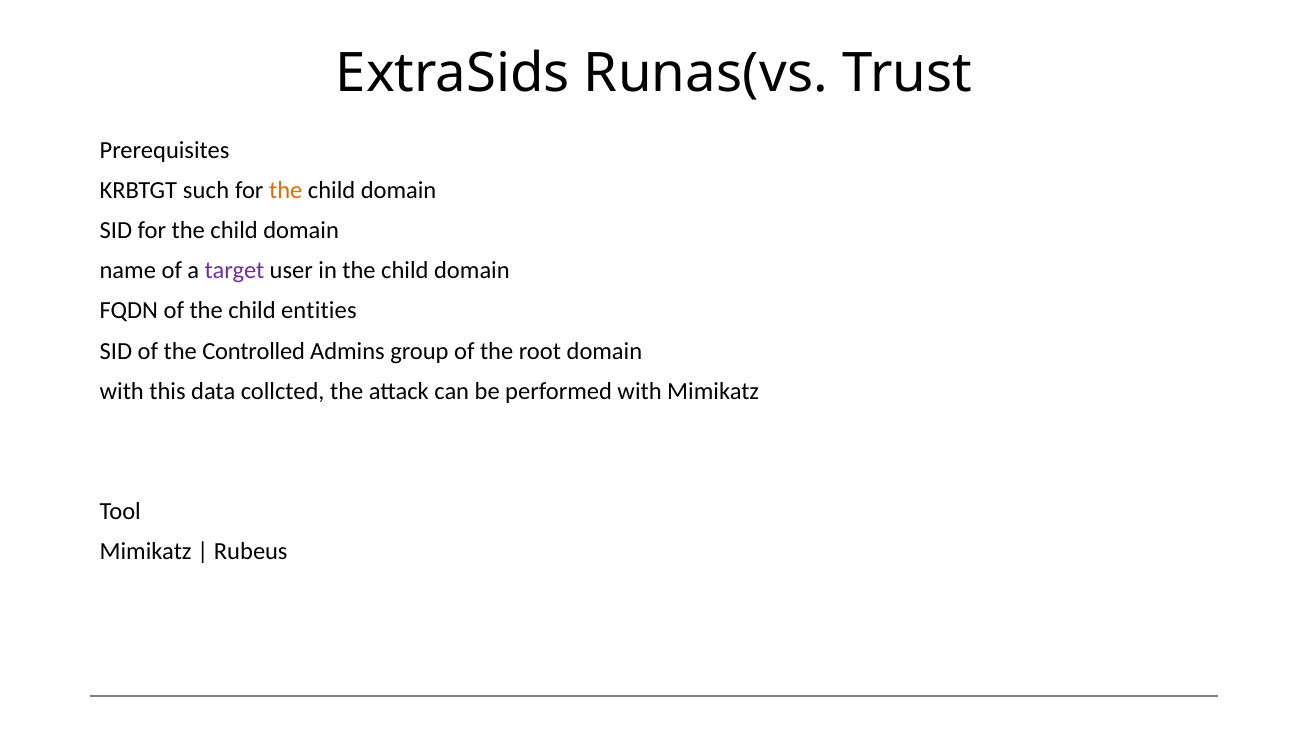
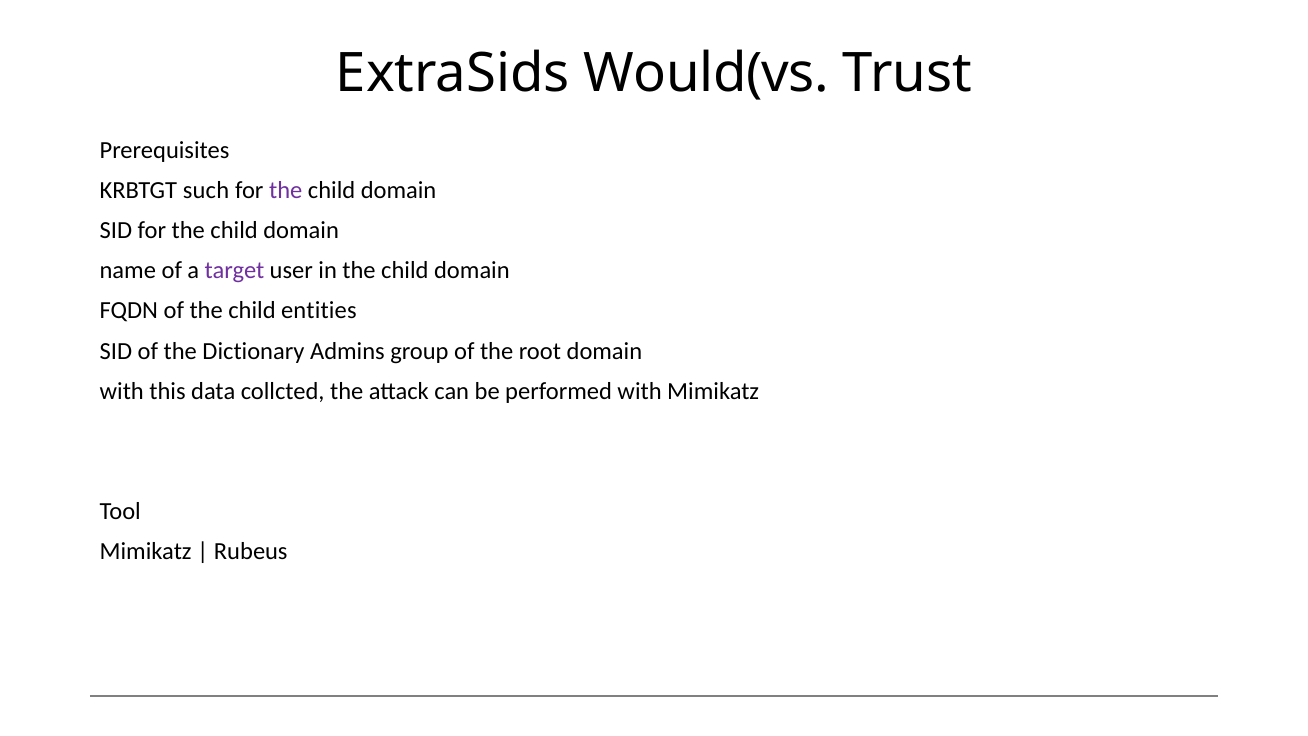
Runas(vs: Runas(vs -> Would(vs
the at (286, 190) colour: orange -> purple
Controlled: Controlled -> Dictionary
